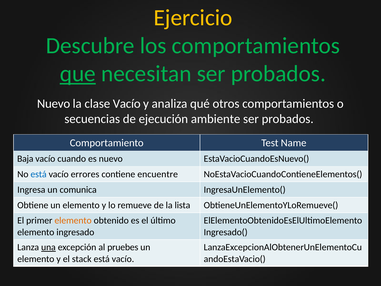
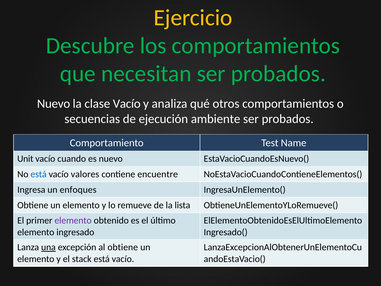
que underline: present -> none
Baja: Baja -> Unit
errores: errores -> valores
comunica: comunica -> enfoques
elemento at (73, 220) colour: orange -> purple
al pruebes: pruebes -> obtiene
